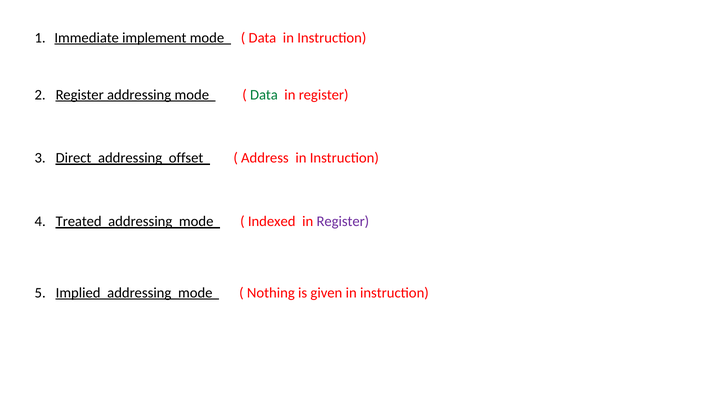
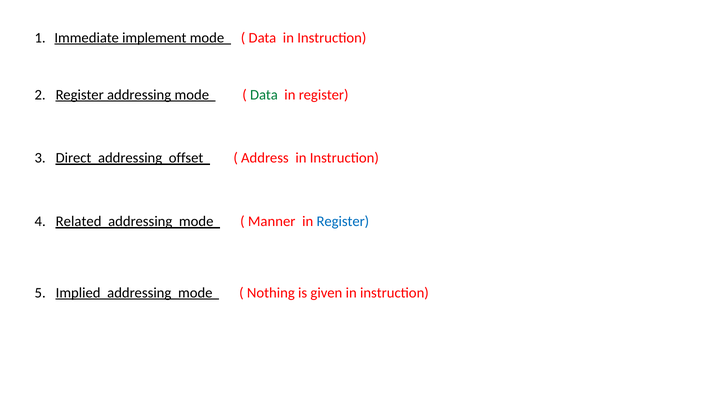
Treated: Treated -> Related
Indexed: Indexed -> Manner
Register at (343, 221) colour: purple -> blue
